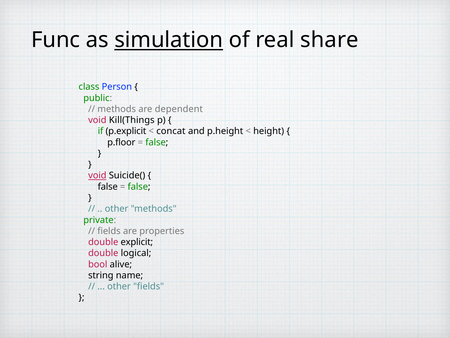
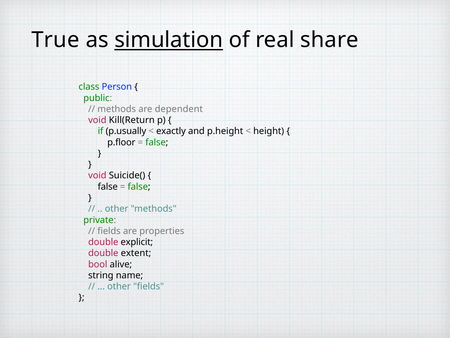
Func: Func -> True
Kill(Things: Kill(Things -> Kill(Return
p.explicit: p.explicit -> p.usually
concat: concat -> exactly
void at (97, 175) underline: present -> none
logical: logical -> extent
